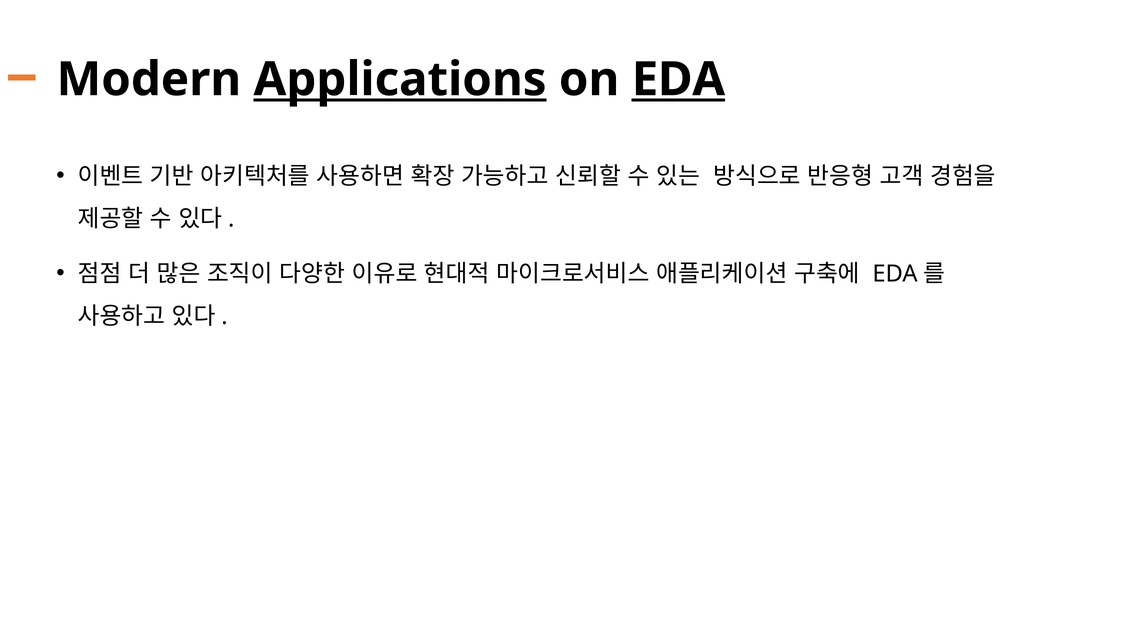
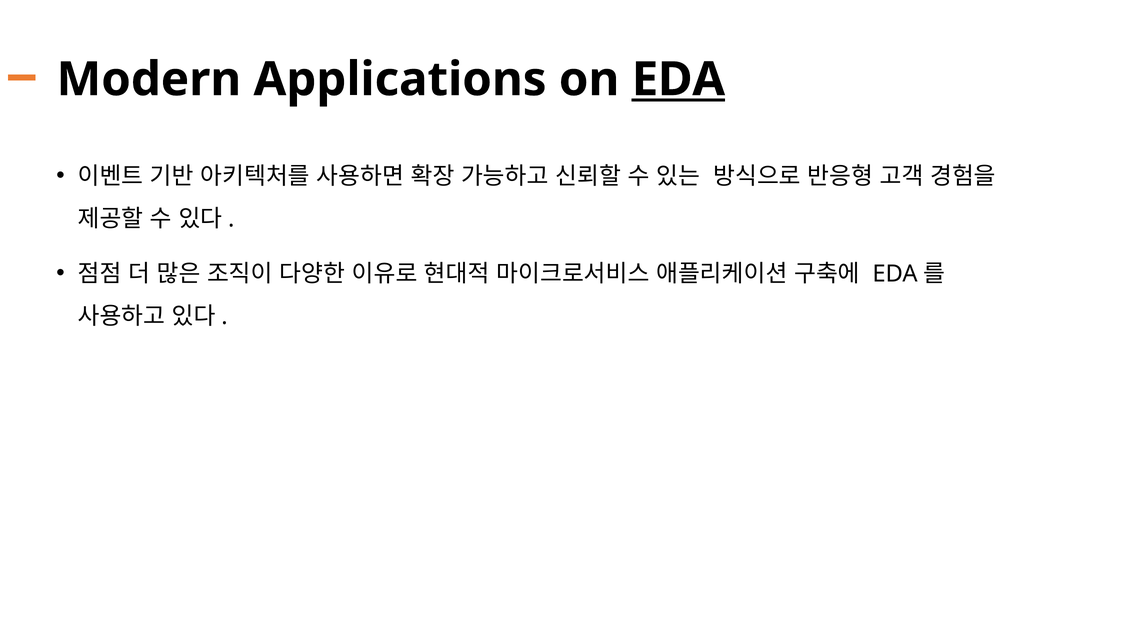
Applications underline: present -> none
